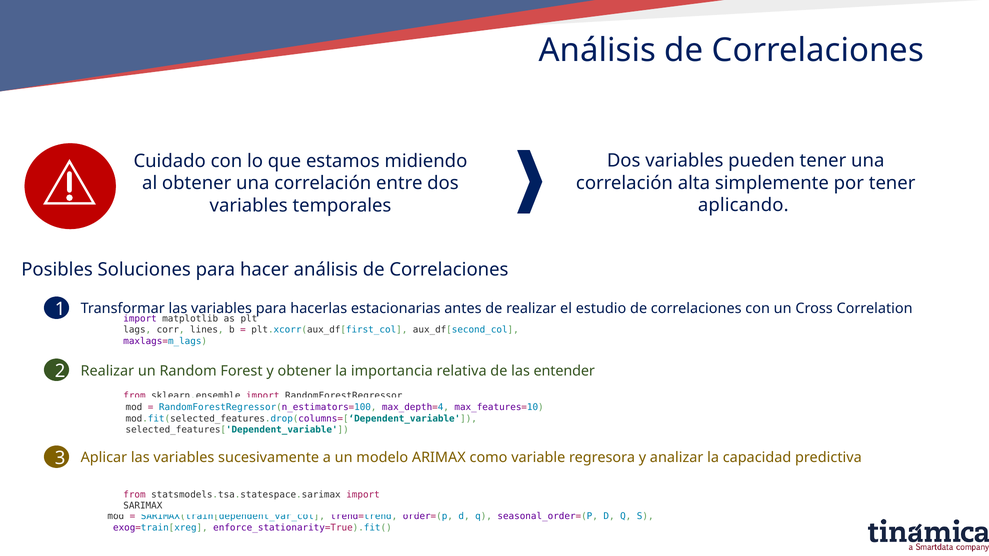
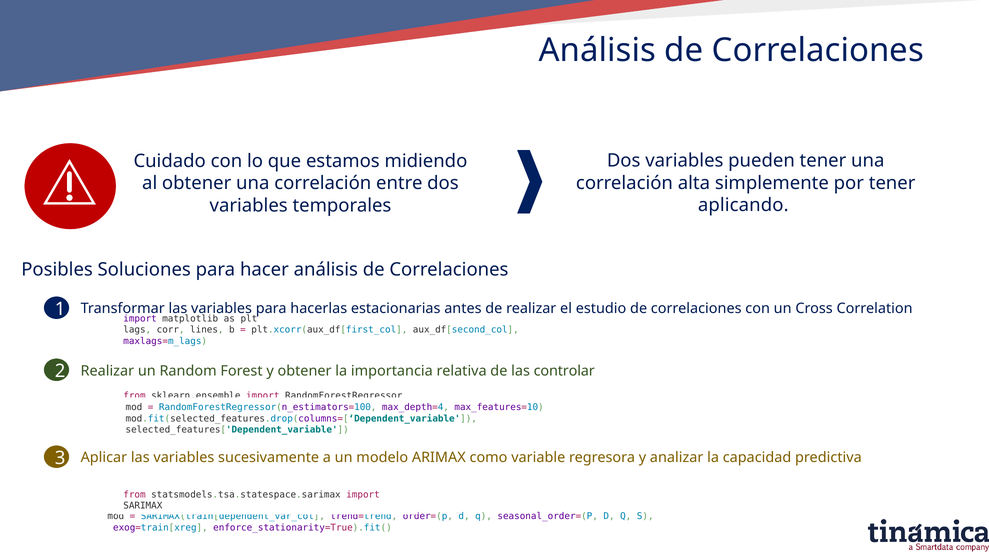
entender: entender -> controlar
